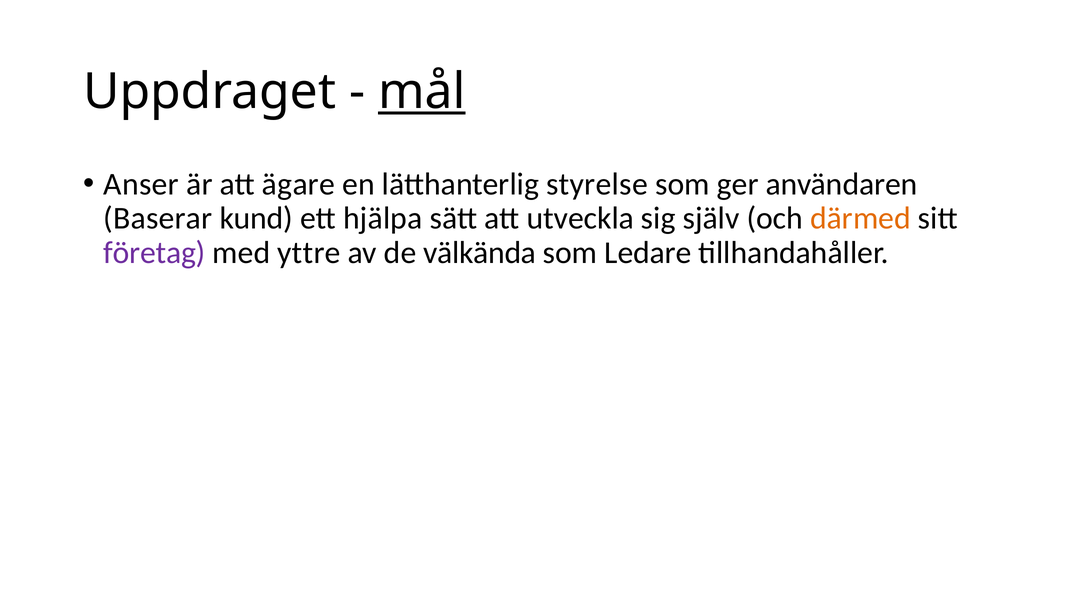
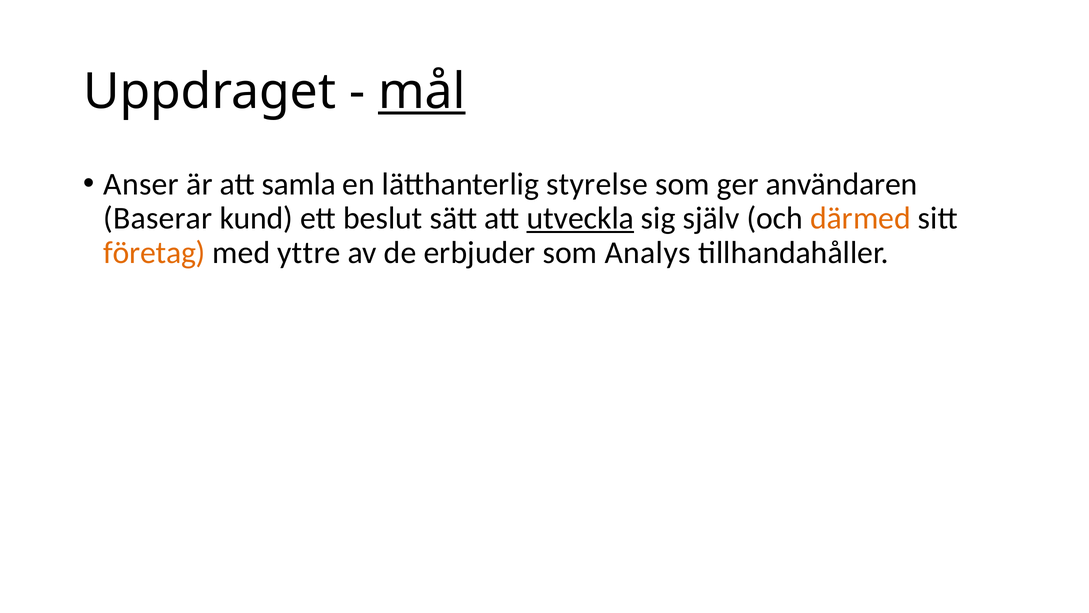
ägare: ägare -> samla
hjälpa: hjälpa -> beslut
utveckla underline: none -> present
företag colour: purple -> orange
välkända: välkända -> erbjuder
Ledare: Ledare -> Analys
